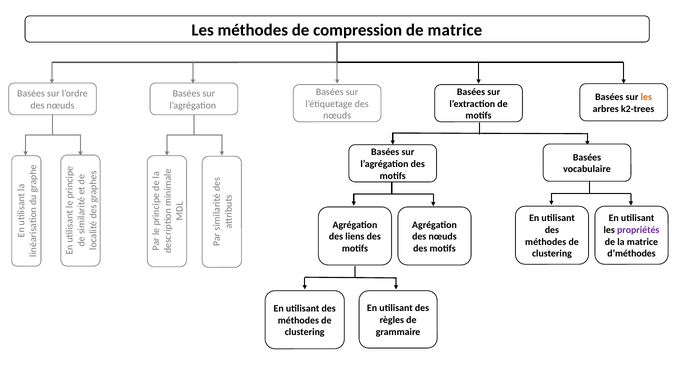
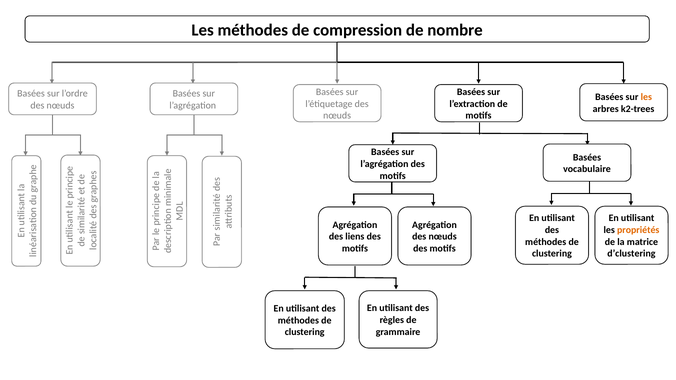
de matrice: matrice -> nombre
propriétés colour: purple -> orange
d’méthodes: d’méthodes -> d’clustering
